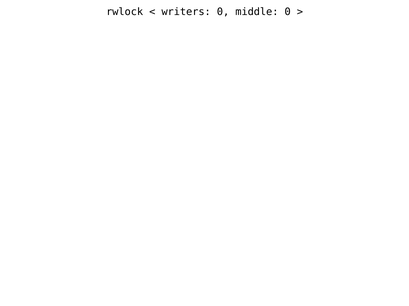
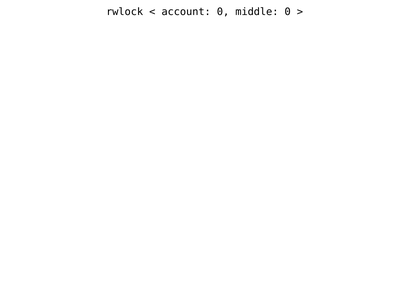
writers: writers -> account
